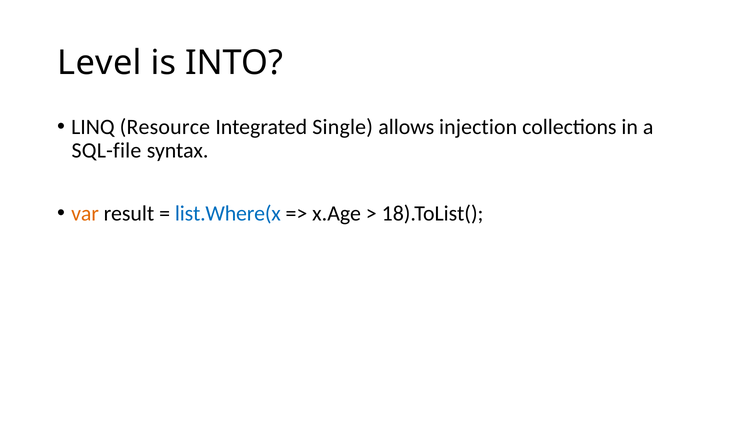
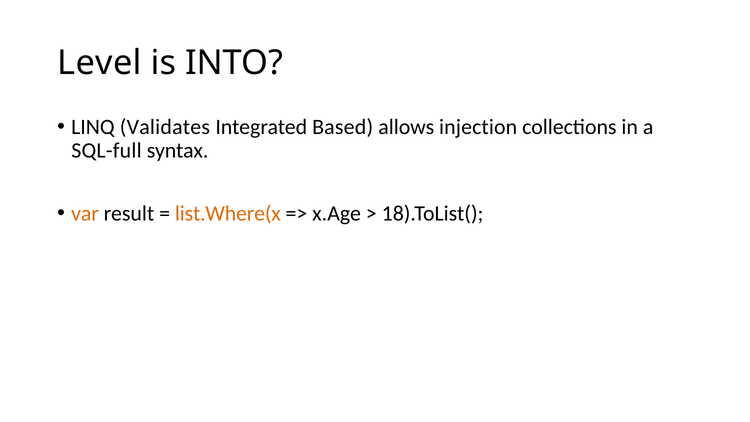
Resource: Resource -> Validates
Single: Single -> Based
SQL-file: SQL-file -> SQL-full
list.Where(x colour: blue -> orange
